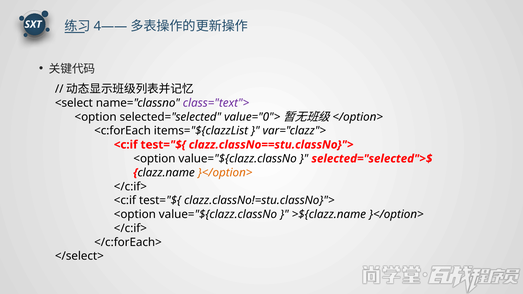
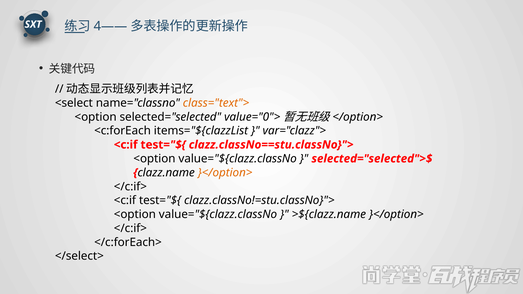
class="text"> colour: purple -> orange
